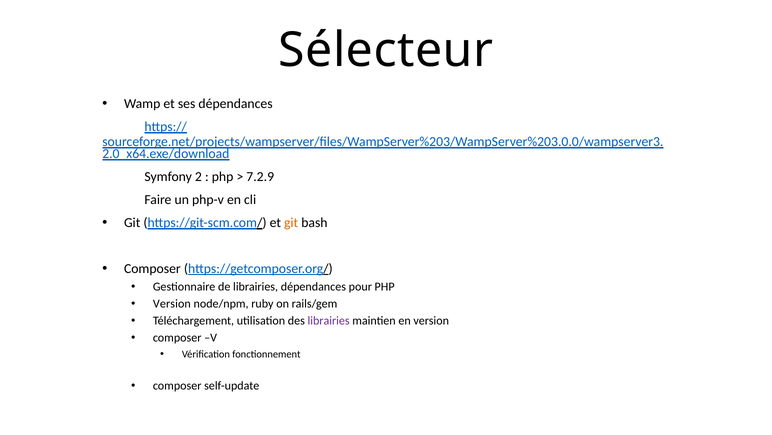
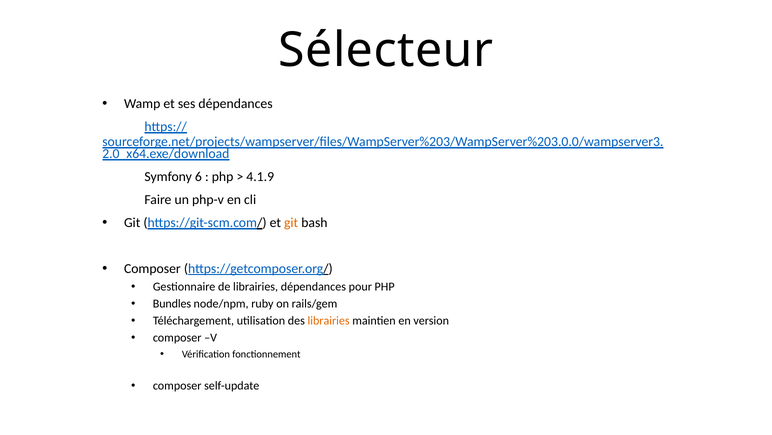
2: 2 -> 6
7.2.9: 7.2.9 -> 4.1.9
Version at (172, 303): Version -> Bundles
librairies at (329, 320) colour: purple -> orange
